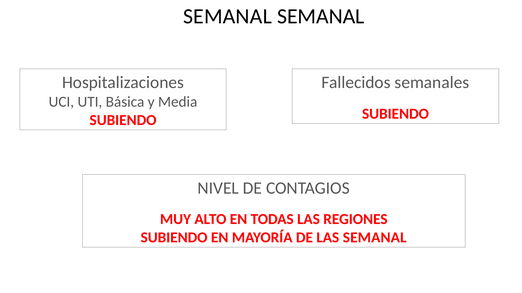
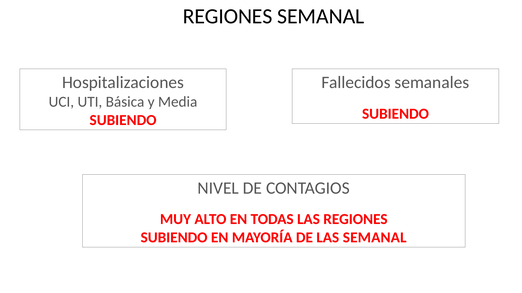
SEMANAL at (227, 16): SEMANAL -> REGIONES
